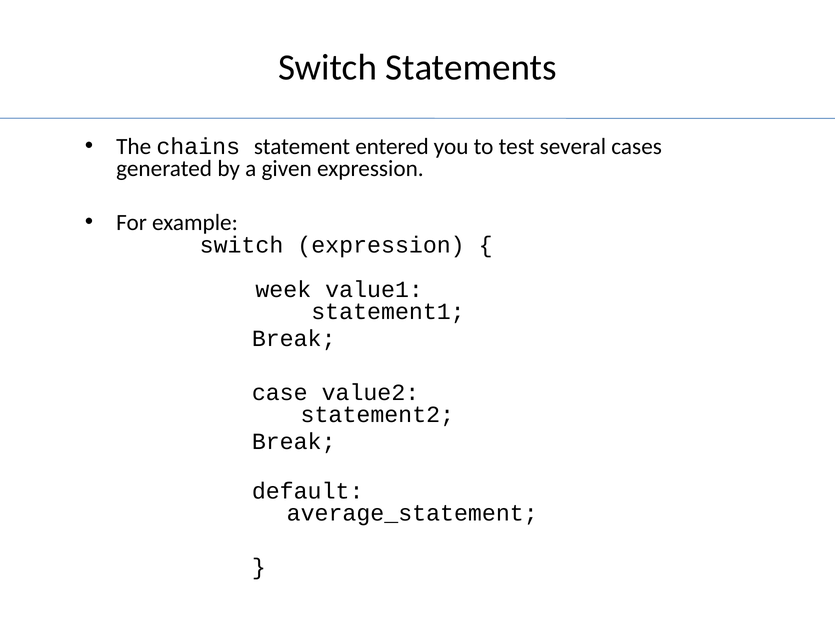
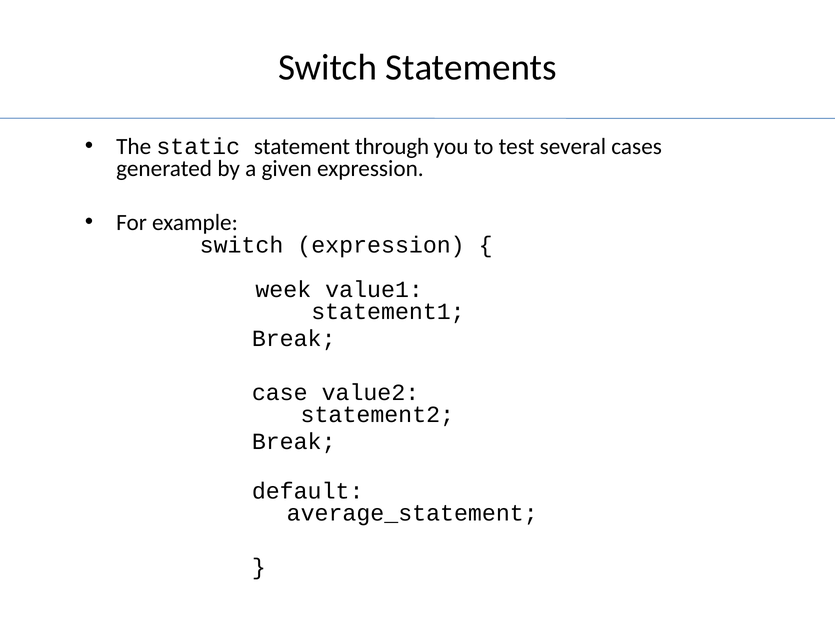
chains: chains -> static
entered: entered -> through
